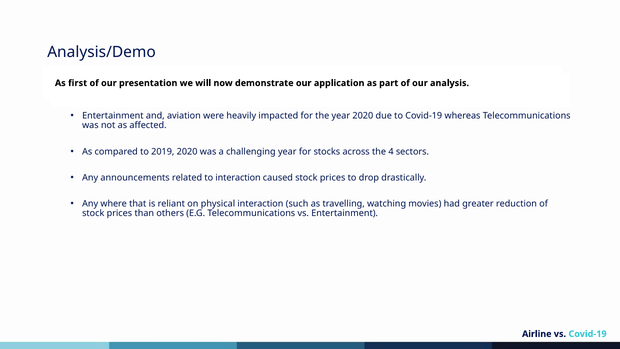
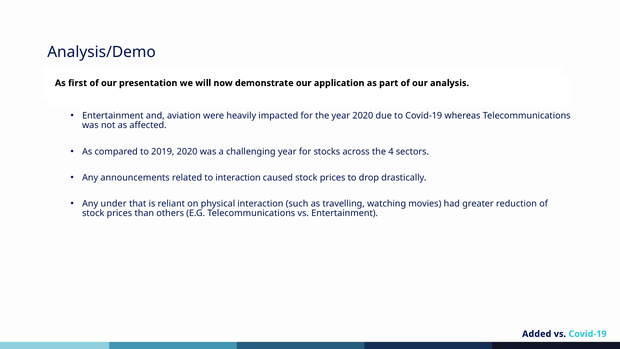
where: where -> under
Airline: Airline -> Added
